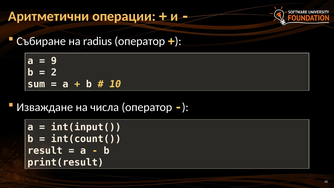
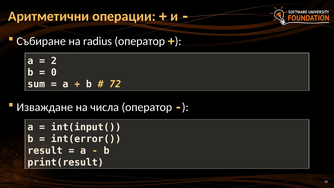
9: 9 -> 2
2: 2 -> 0
10 at (115, 84): 10 -> 72
int(count(: int(count( -> int(error(
